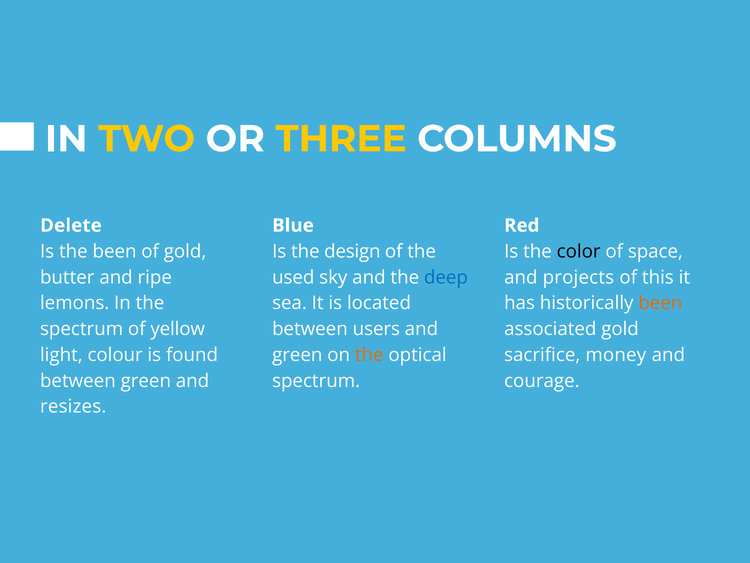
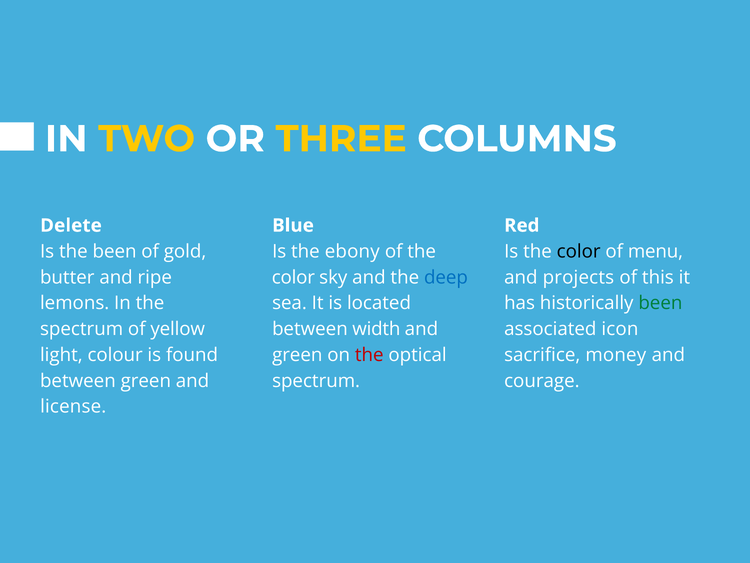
design: design -> ebony
space: space -> menu
used at (293, 277): used -> color
been at (660, 303) colour: orange -> green
users: users -> width
associated gold: gold -> icon
the at (369, 355) colour: orange -> red
resizes: resizes -> license
